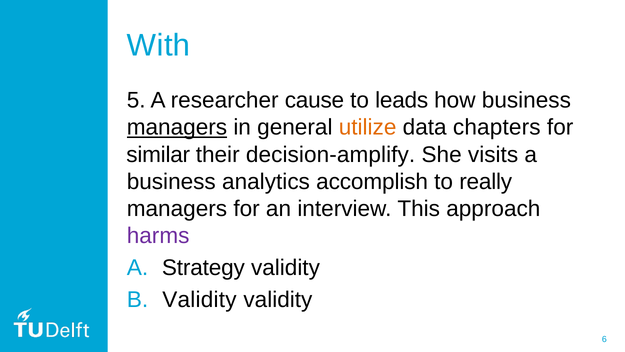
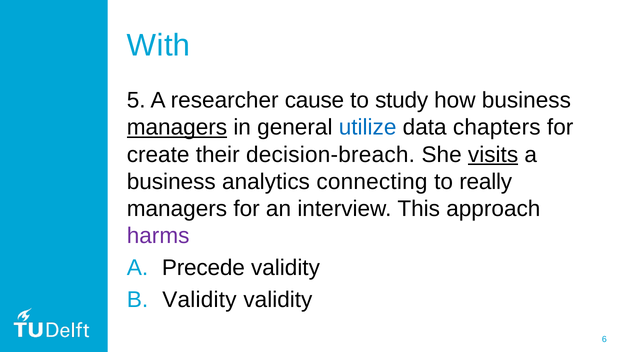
leads: leads -> study
utilize colour: orange -> blue
similar: similar -> create
decision-amplify: decision-amplify -> decision-breach
visits underline: none -> present
accomplish: accomplish -> connecting
Strategy: Strategy -> Precede
